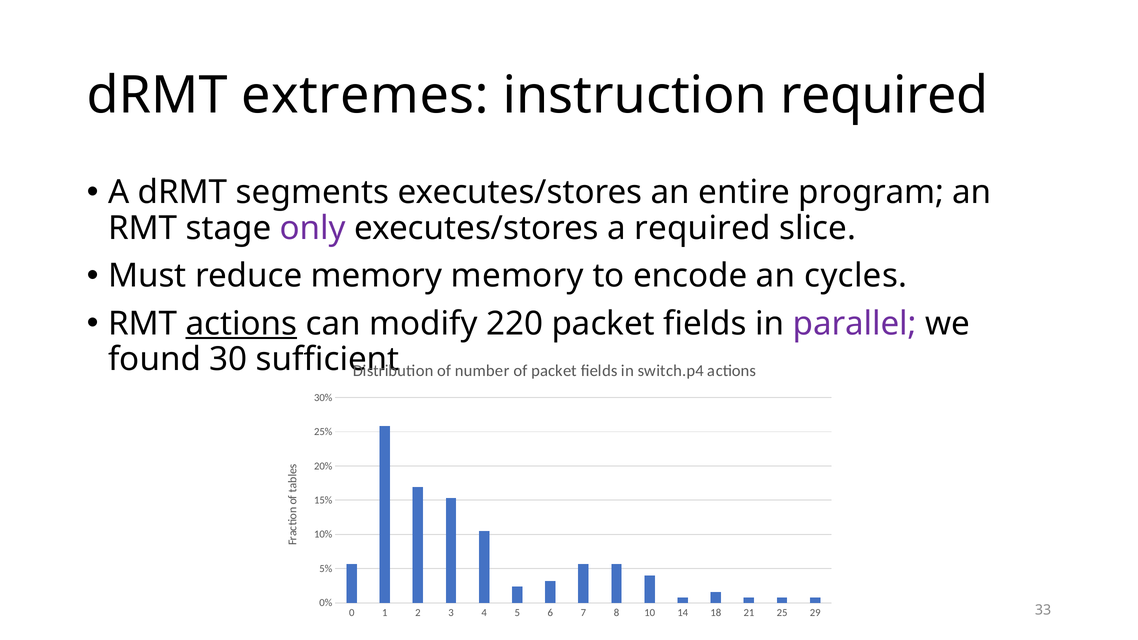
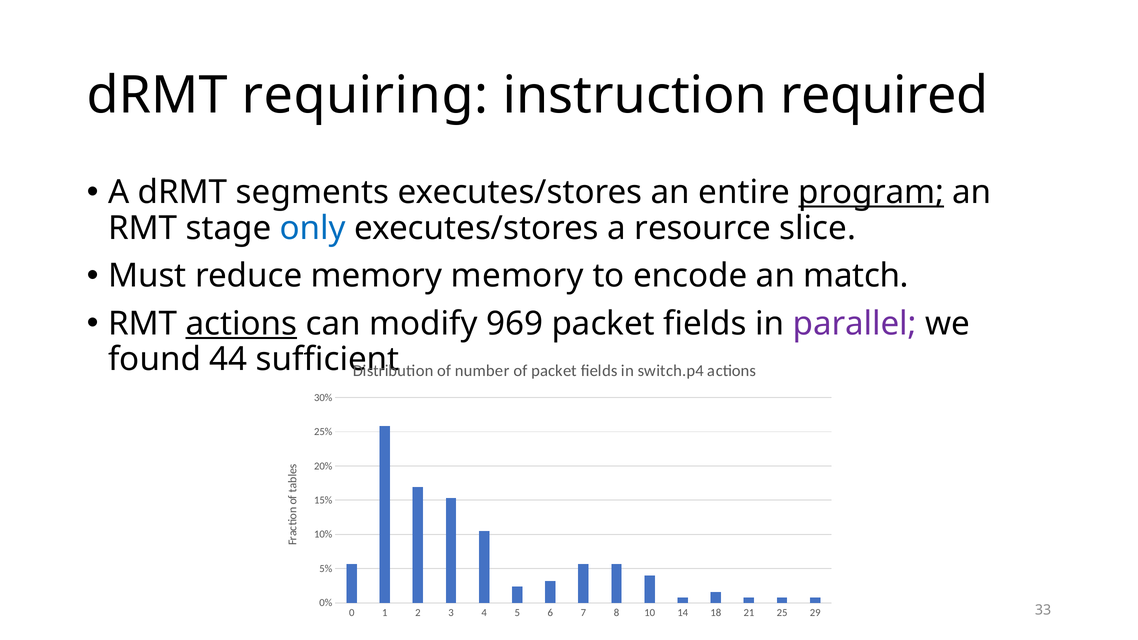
extremes: extremes -> requiring
program underline: none -> present
only colour: purple -> blue
a required: required -> resource
cycles: cycles -> match
220: 220 -> 969
30: 30 -> 44
